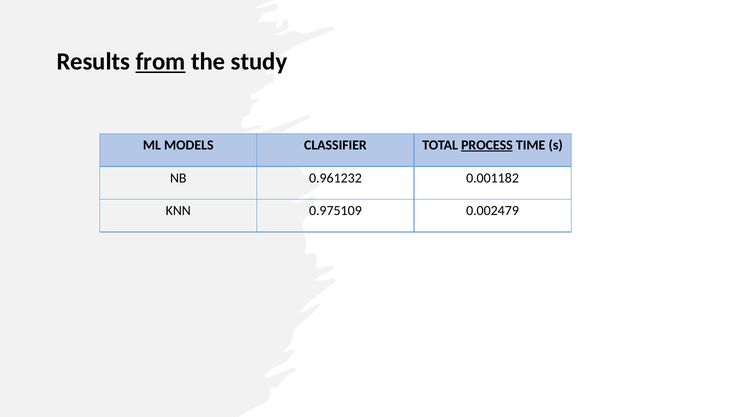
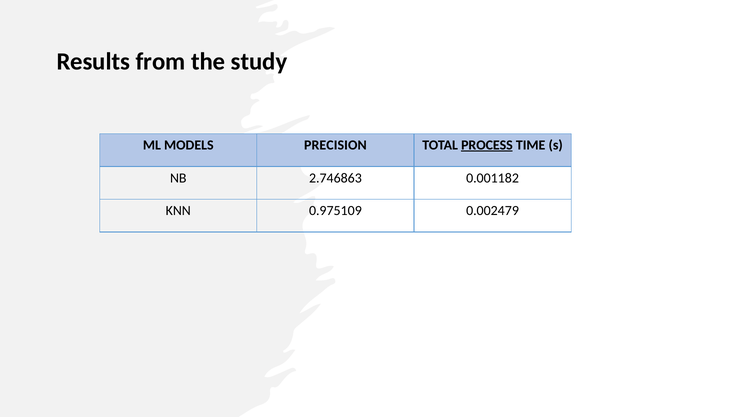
from underline: present -> none
CLASSIFIER: CLASSIFIER -> PRECISION
0.961232: 0.961232 -> 2.746863
